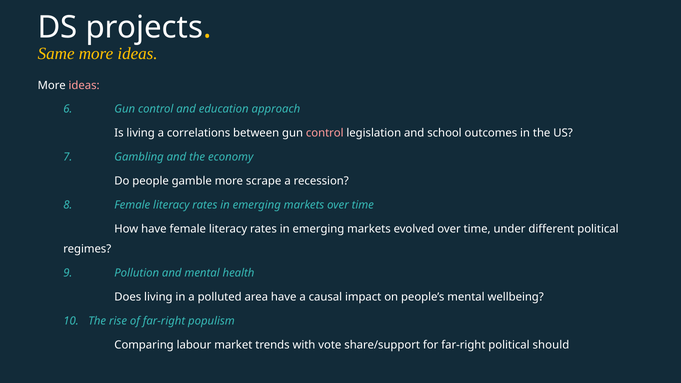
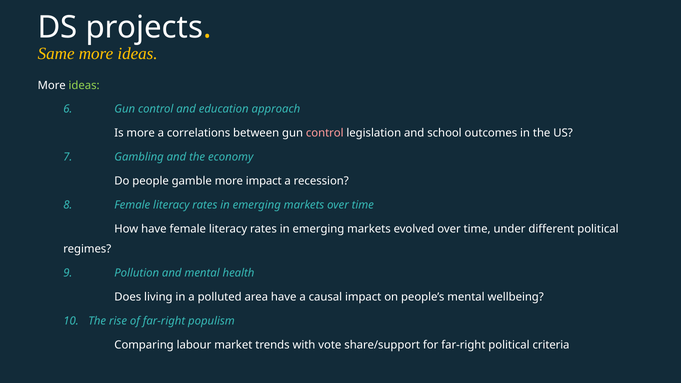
ideas at (84, 85) colour: pink -> light green
Is living: living -> more
more scrape: scrape -> impact
should: should -> criteria
